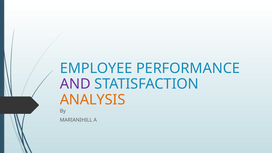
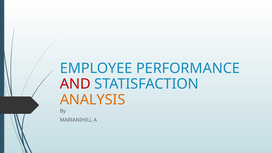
AND colour: purple -> red
